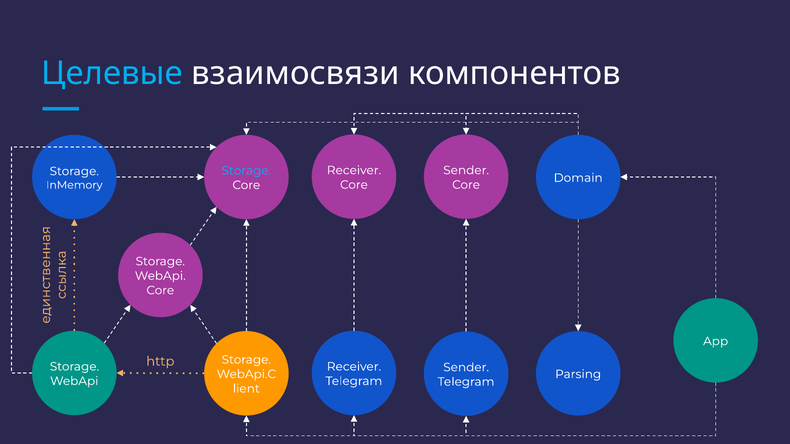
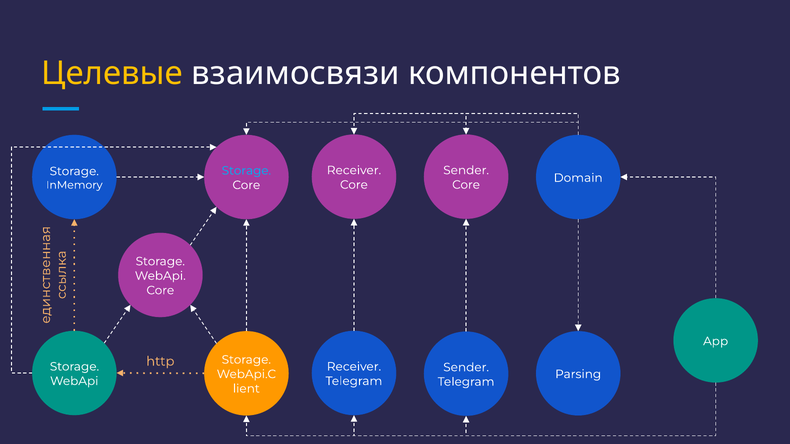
Целевые colour: light blue -> yellow
